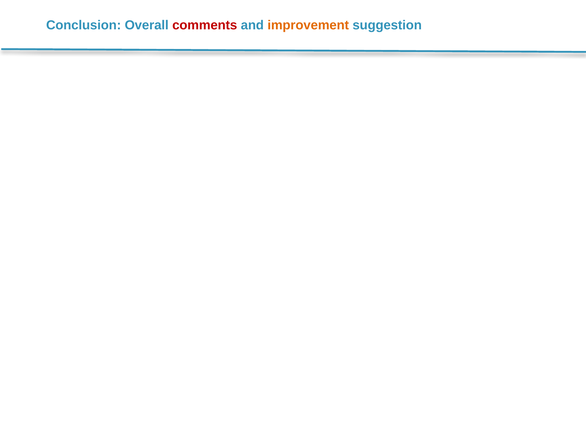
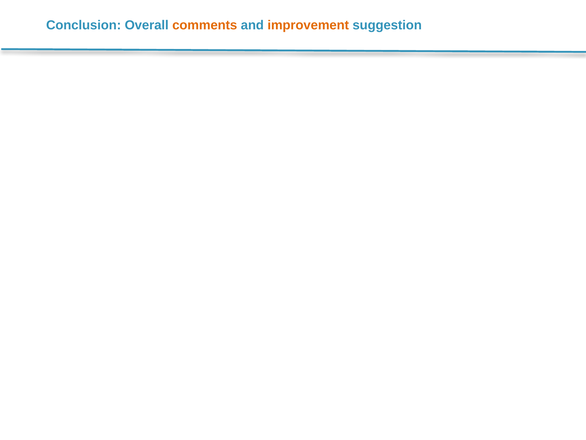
comments colour: red -> orange
